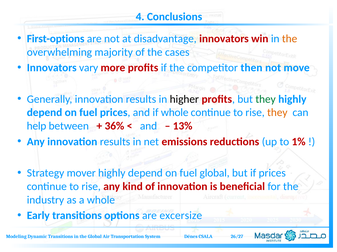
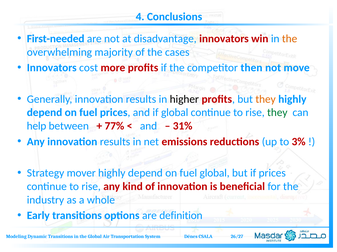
First-options: First-options -> First-needed
vary: vary -> cost
they at (266, 99) colour: green -> orange
if whole: whole -> global
they at (277, 113) colour: orange -> green
36%: 36% -> 77%
13%: 13% -> 31%
1%: 1% -> 3%
excersize: excersize -> definition
